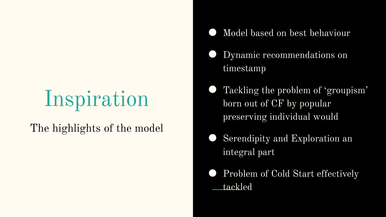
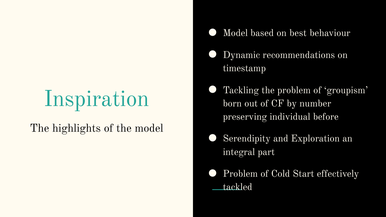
popular: popular -> number
would: would -> before
